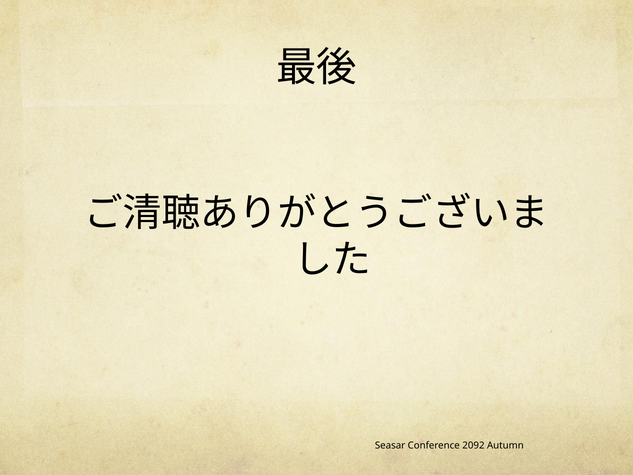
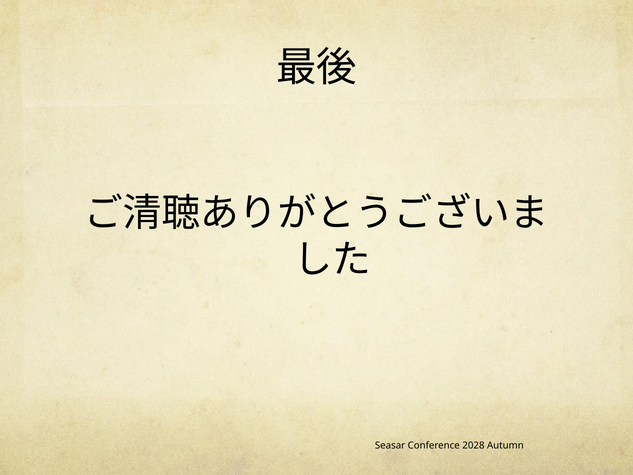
2092: 2092 -> 2028
